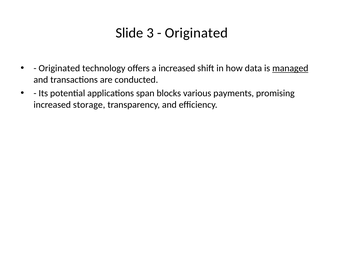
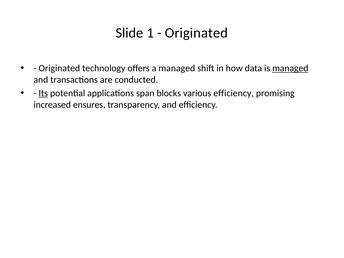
3: 3 -> 1
a increased: increased -> managed
Its underline: none -> present
various payments: payments -> efficiency
storage: storage -> ensures
